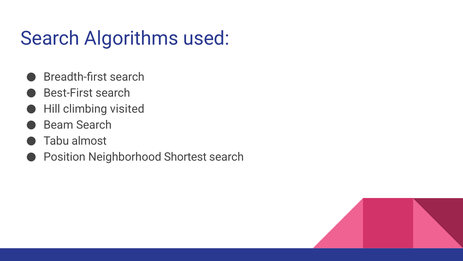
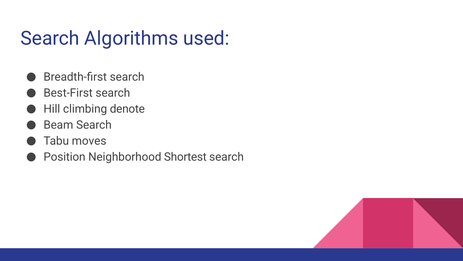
visited: visited -> denote
almost: almost -> moves
